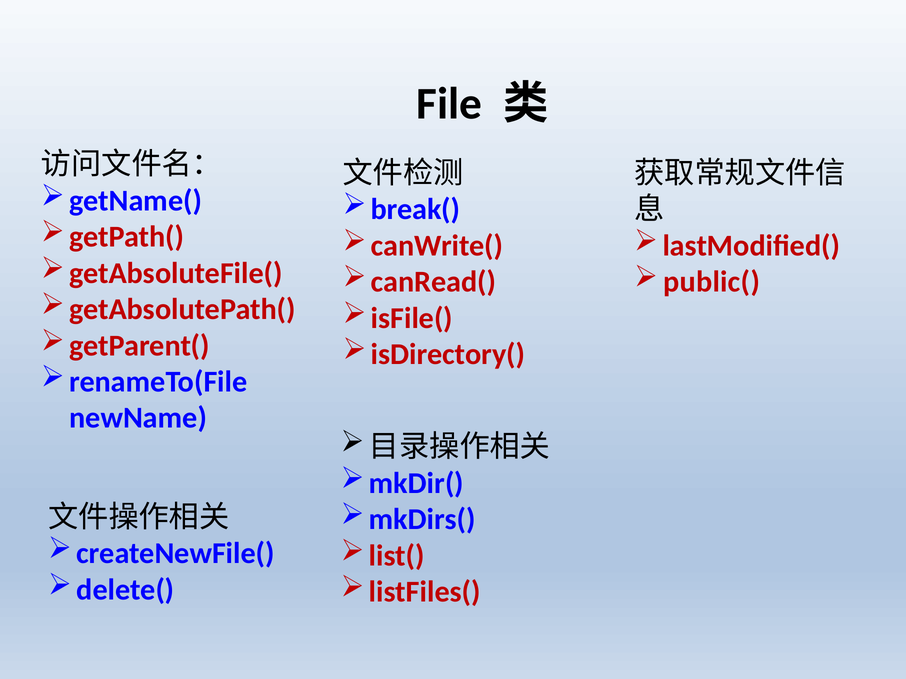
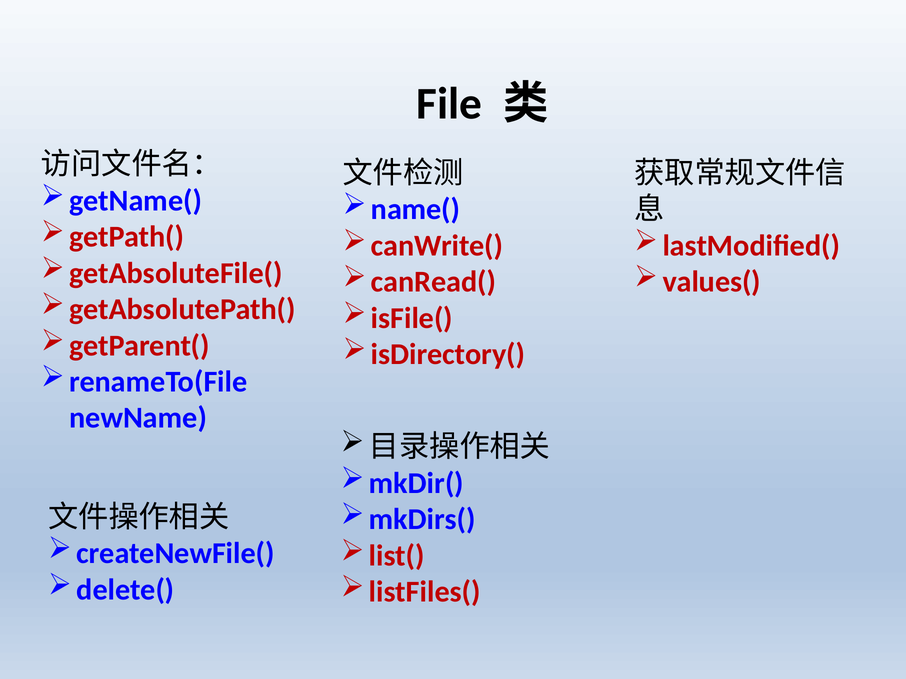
break(: break( -> name(
public(: public( -> values(
